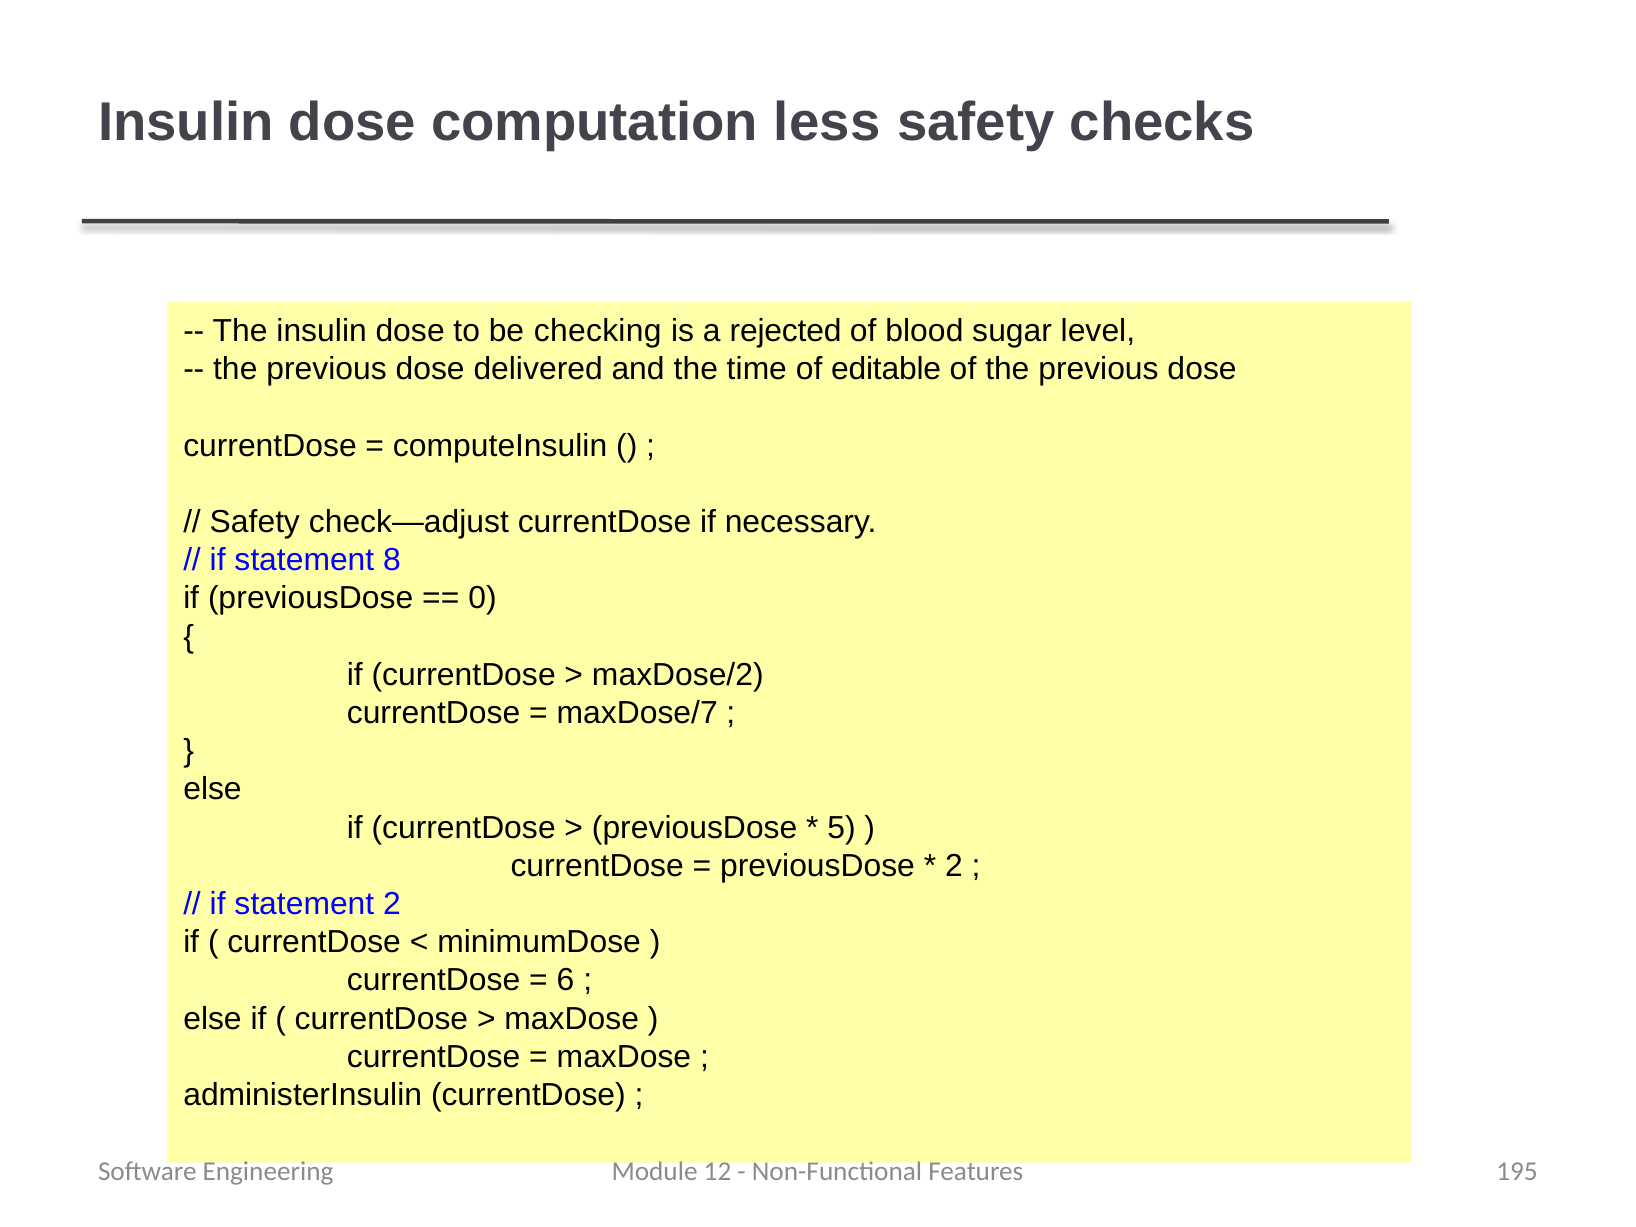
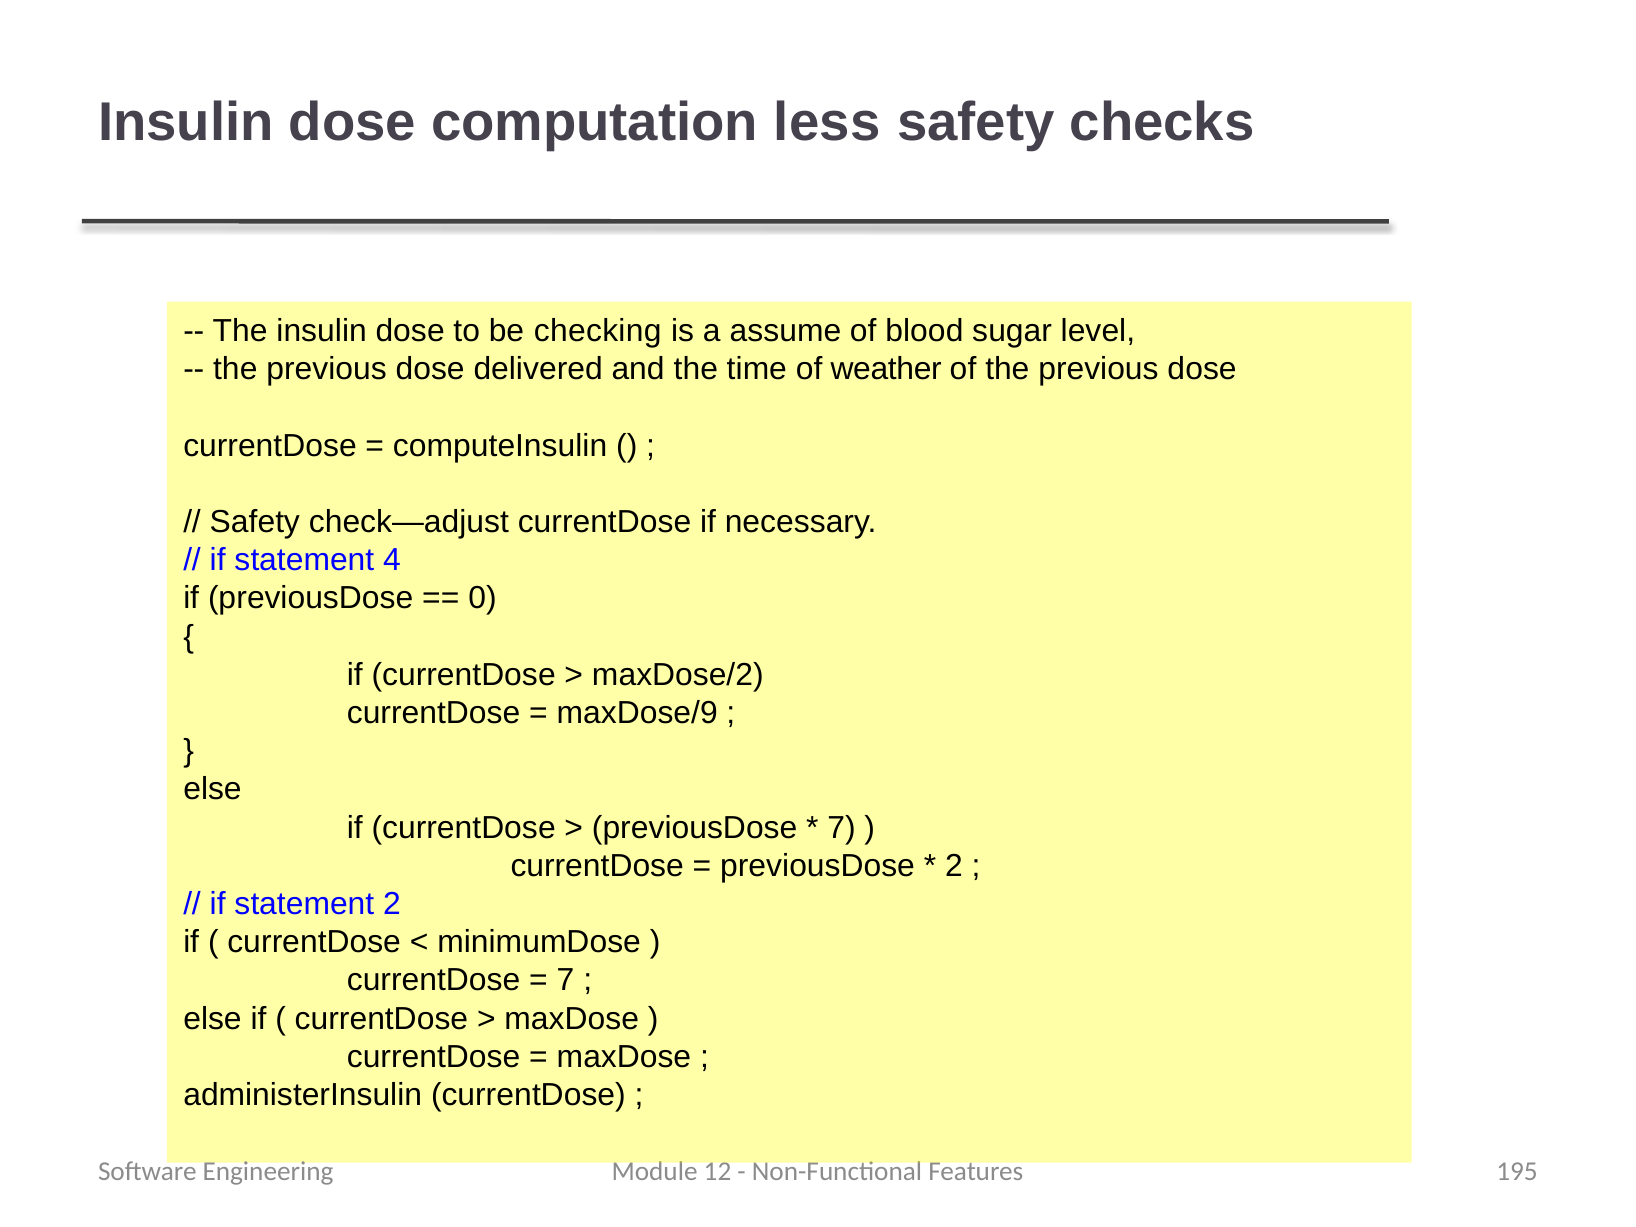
rejected: rejected -> assume
editable: editable -> weather
8: 8 -> 4
maxDose/7: maxDose/7 -> maxDose/9
5 at (842, 828): 5 -> 7
6 at (565, 980): 6 -> 7
